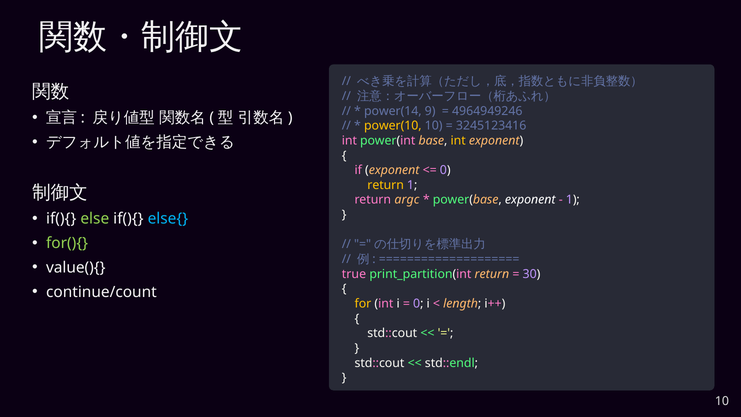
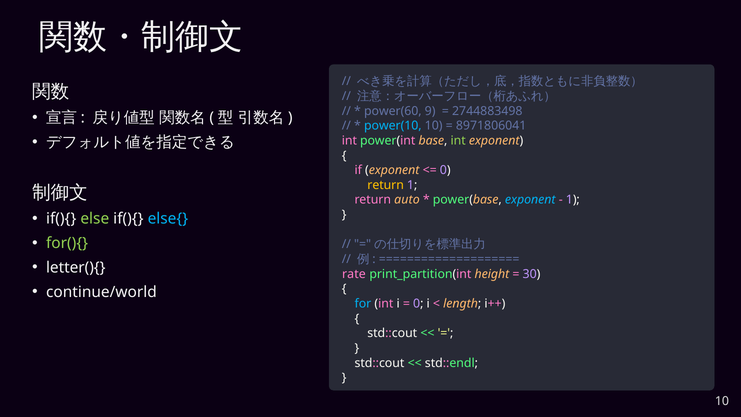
power(14: power(14 -> power(60
4964949246: 4964949246 -> 2744883498
power(10 colour: yellow -> light blue
3245123416: 3245123416 -> 8971806041
int at (458, 141) colour: yellow -> light green
argc: argc -> auto
exponent at (530, 200) colour: white -> light blue
value(){: value(){ -> letter(){
true: true -> rate
print_partition(int return: return -> height
continue/count: continue/count -> continue/world
for colour: yellow -> light blue
